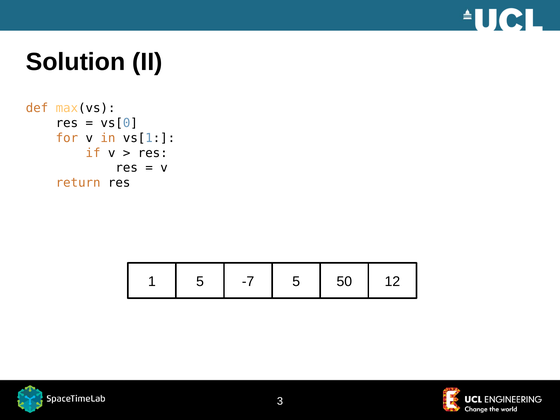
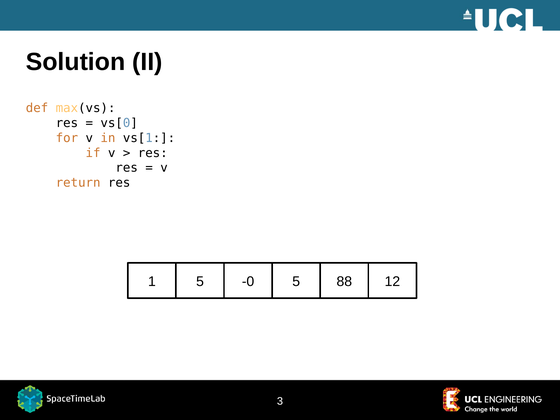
-7: -7 -> -0
50: 50 -> 88
